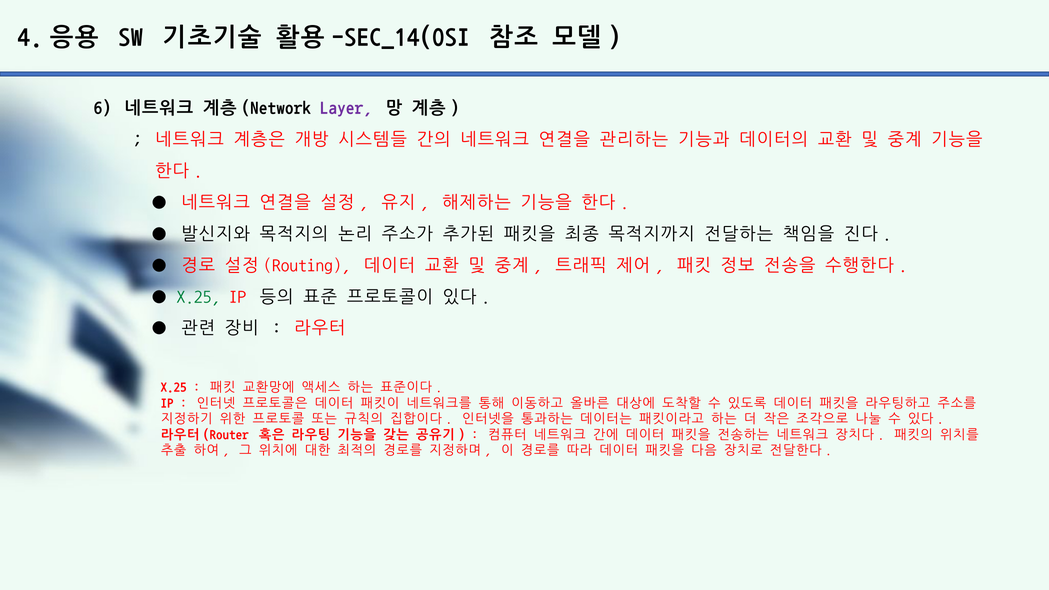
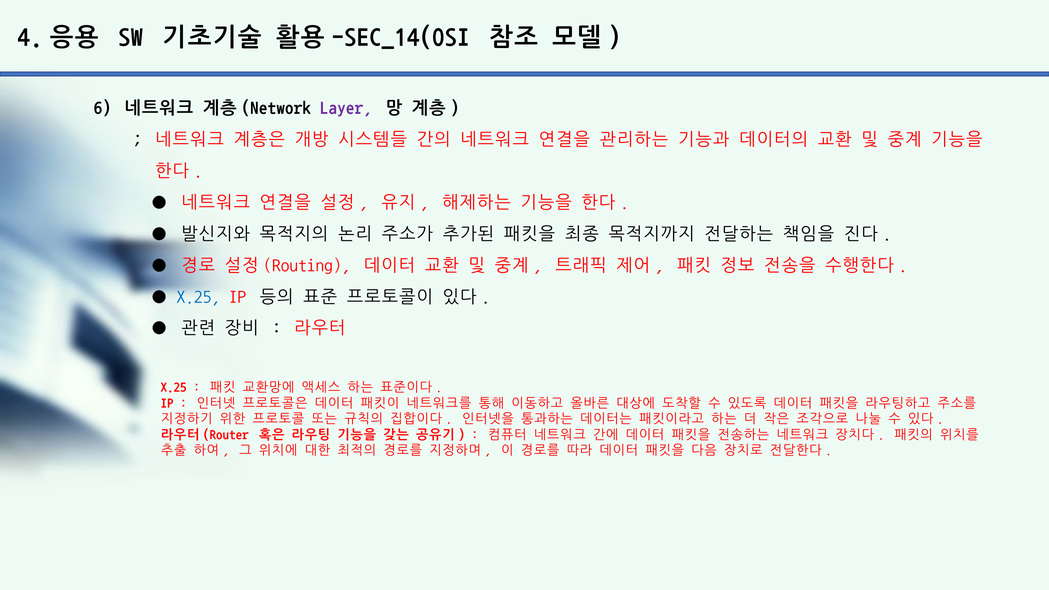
X.25 at (198, 296) colour: green -> blue
